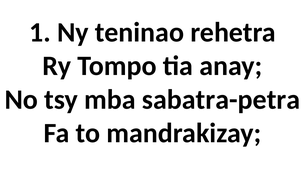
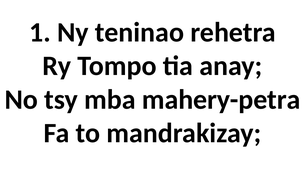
sabatra-petra: sabatra-petra -> mahery-petra
